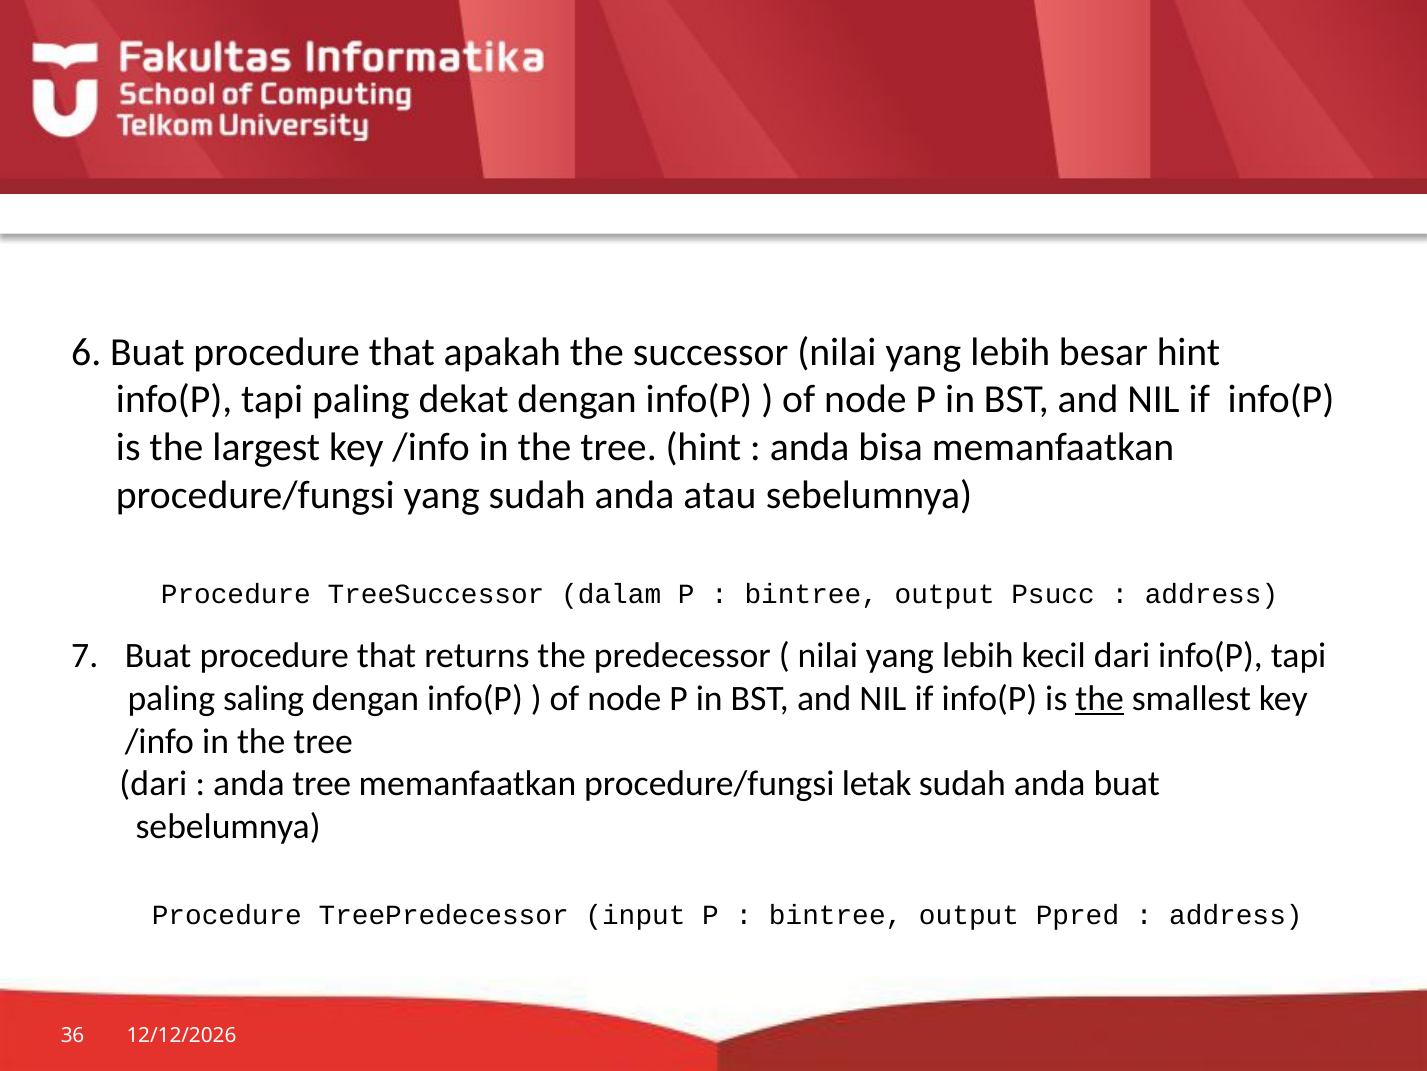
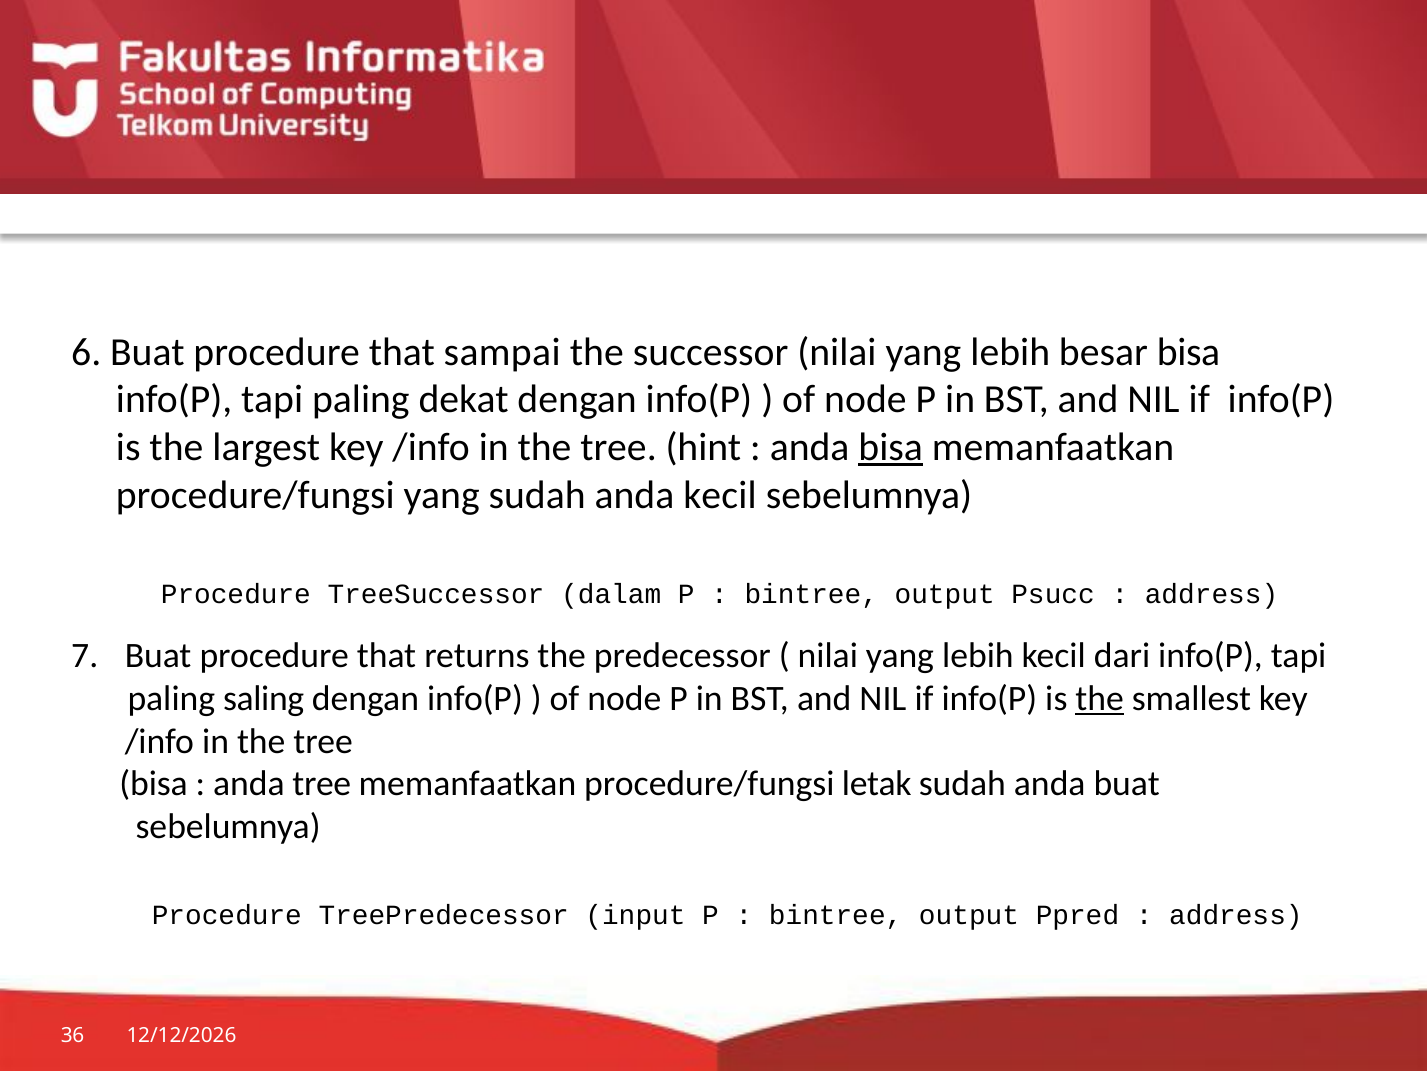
apakah: apakah -> sampai
besar hint: hint -> bisa
bisa at (891, 447) underline: none -> present
anda atau: atau -> kecil
dari at (153, 784): dari -> bisa
